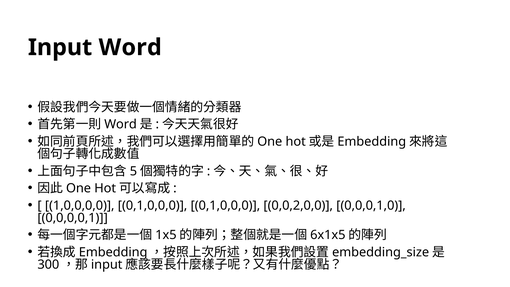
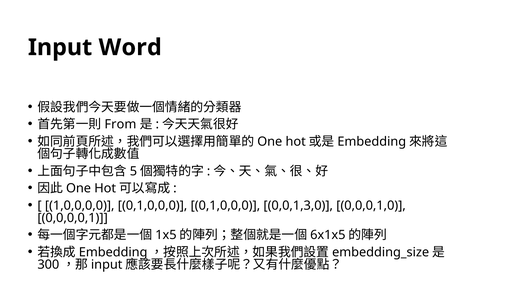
Word at (121, 124): Word -> From
0,0,2,0,0: 0,0,2,0,0 -> 0,0,1,3,0
